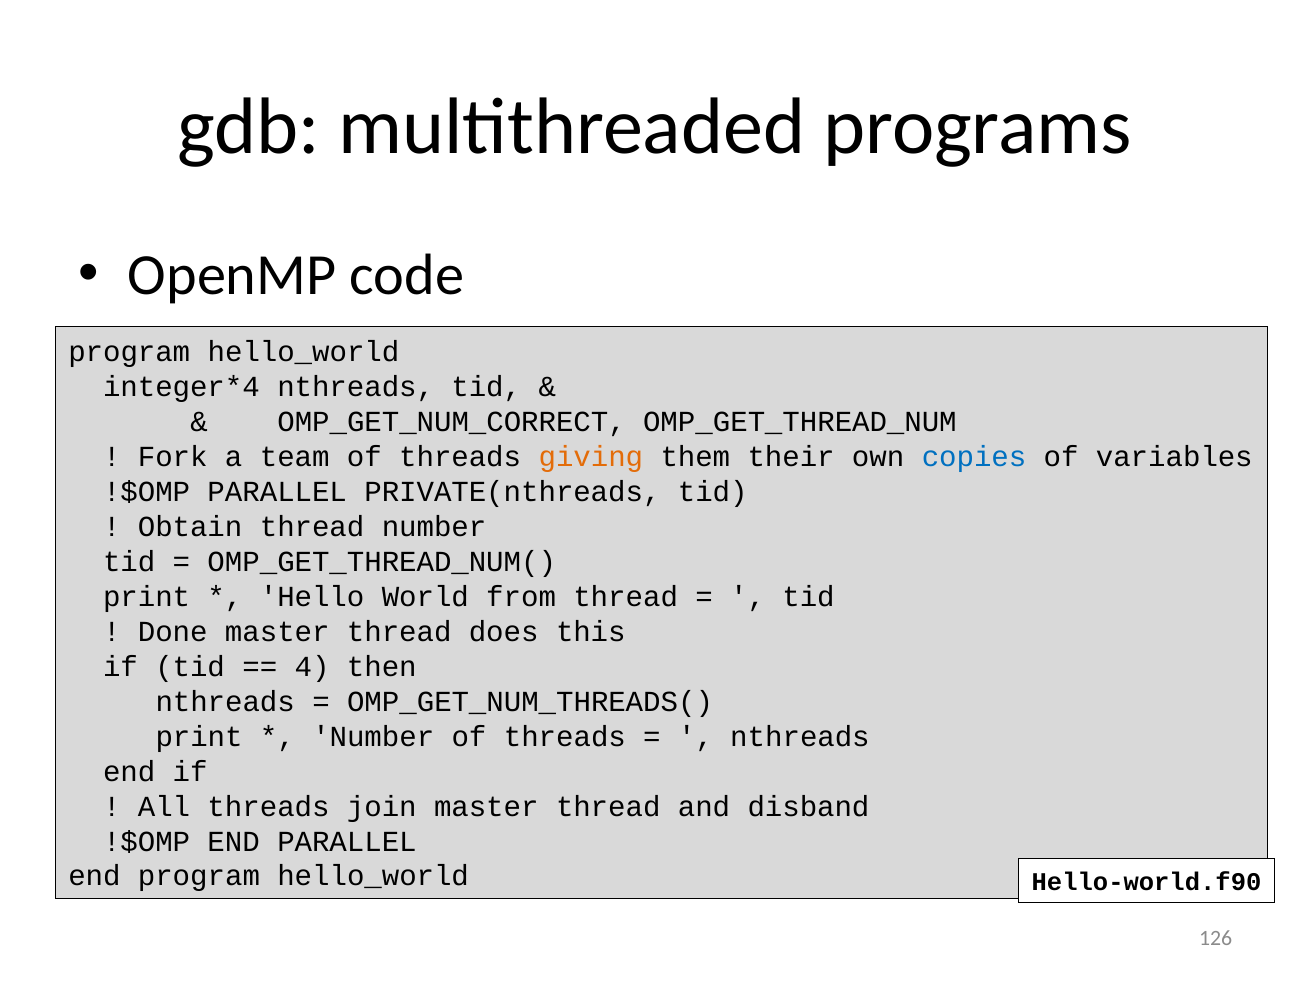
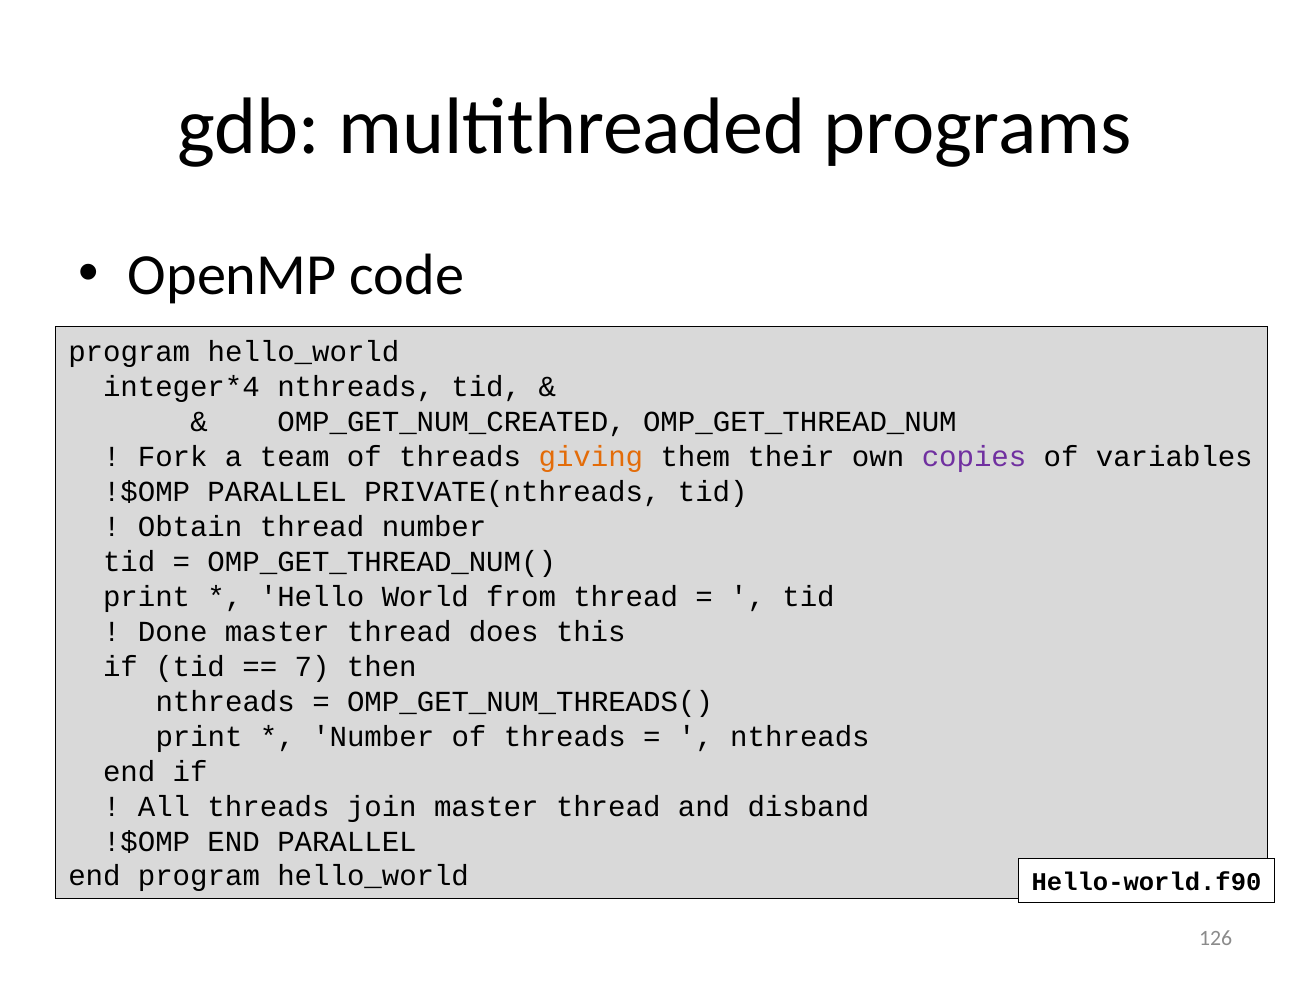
OMP_GET_NUM_CORRECT: OMP_GET_NUM_CORRECT -> OMP_GET_NUM_CREATED
copies colour: blue -> purple
4: 4 -> 7
